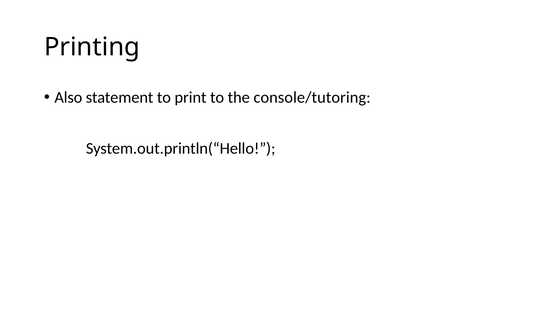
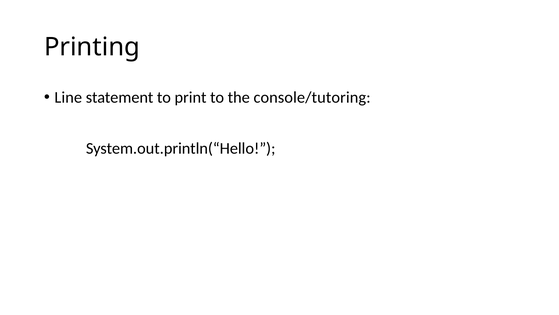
Also: Also -> Line
